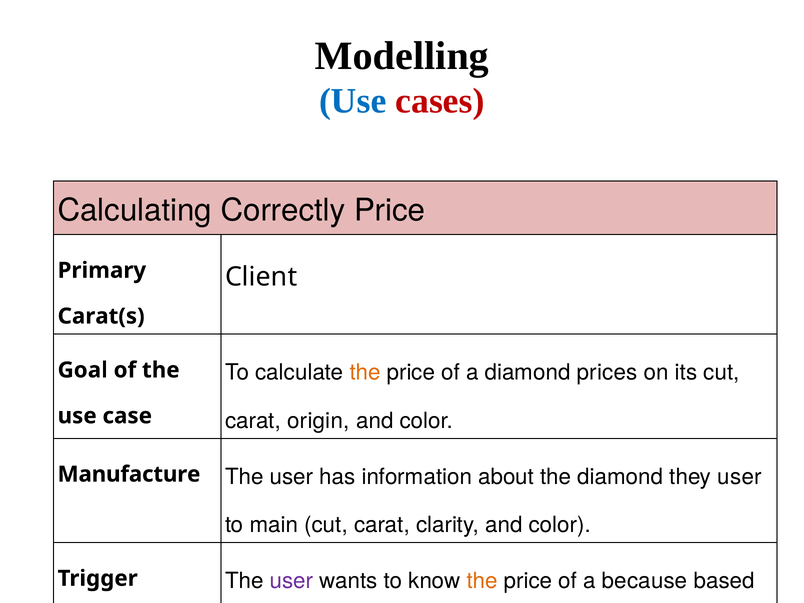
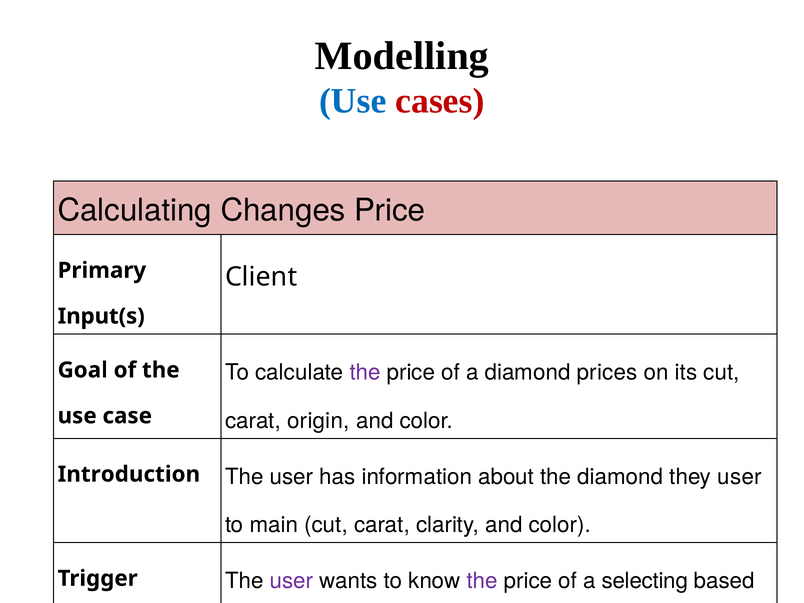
Correctly: Correctly -> Changes
Carat(s: Carat(s -> Input(s
the at (365, 373) colour: orange -> purple
Manufacture: Manufacture -> Introduction
the at (482, 581) colour: orange -> purple
because: because -> selecting
